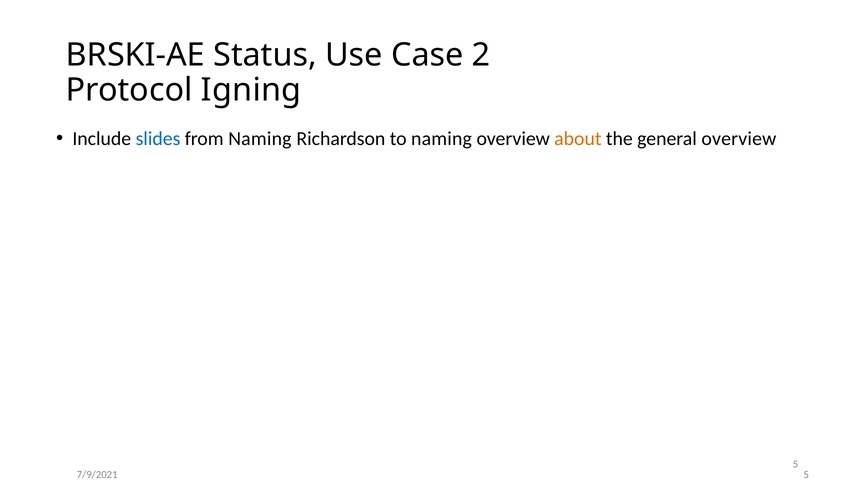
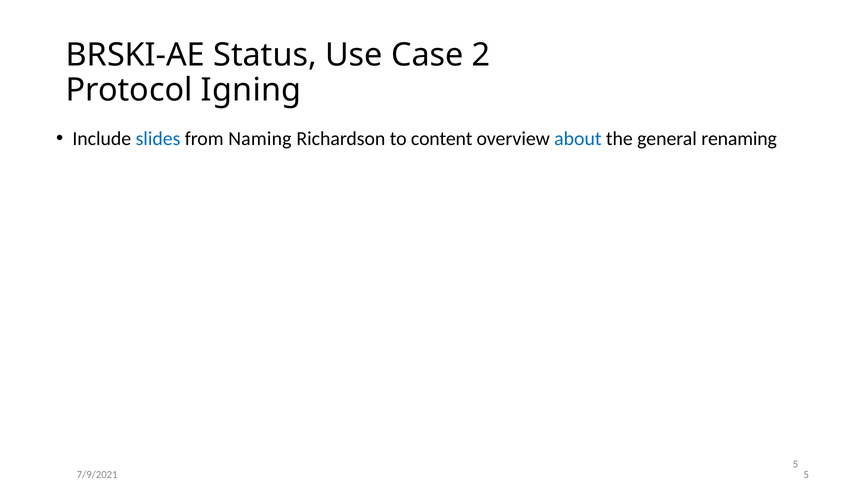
to naming: naming -> content
about colour: orange -> blue
general overview: overview -> renaming
